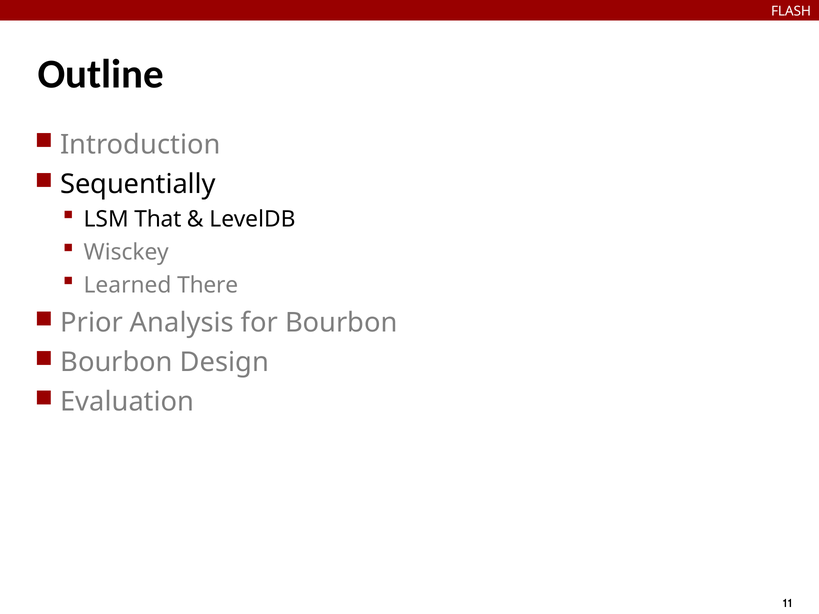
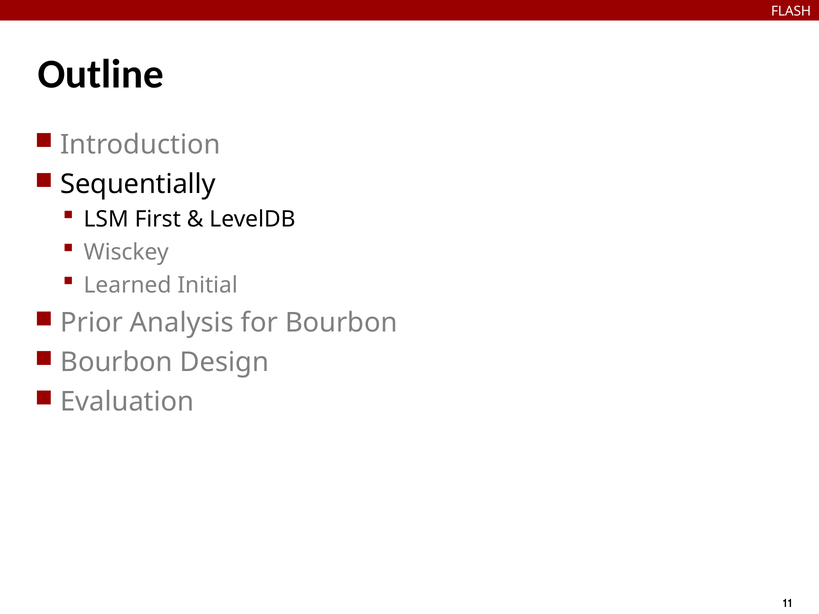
That: That -> First
There: There -> Initial
